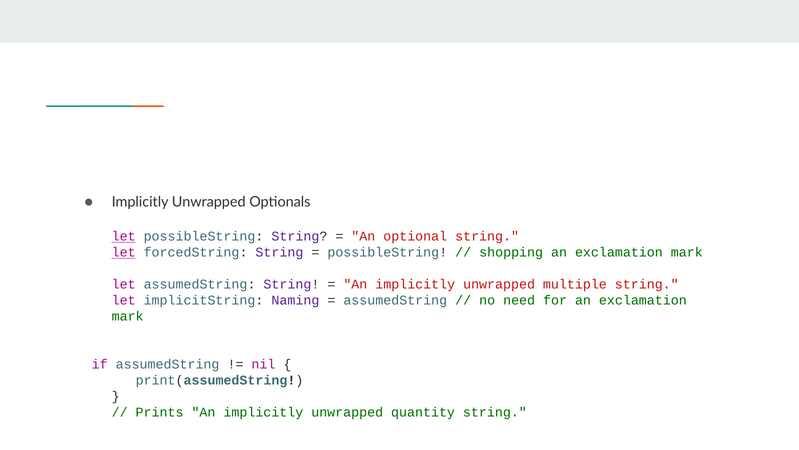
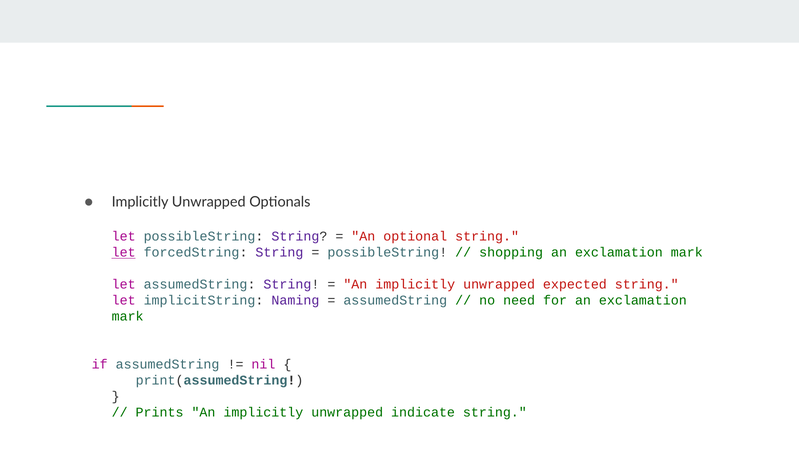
let at (124, 236) underline: present -> none
multiple: multiple -> expected
quantity: quantity -> indicate
